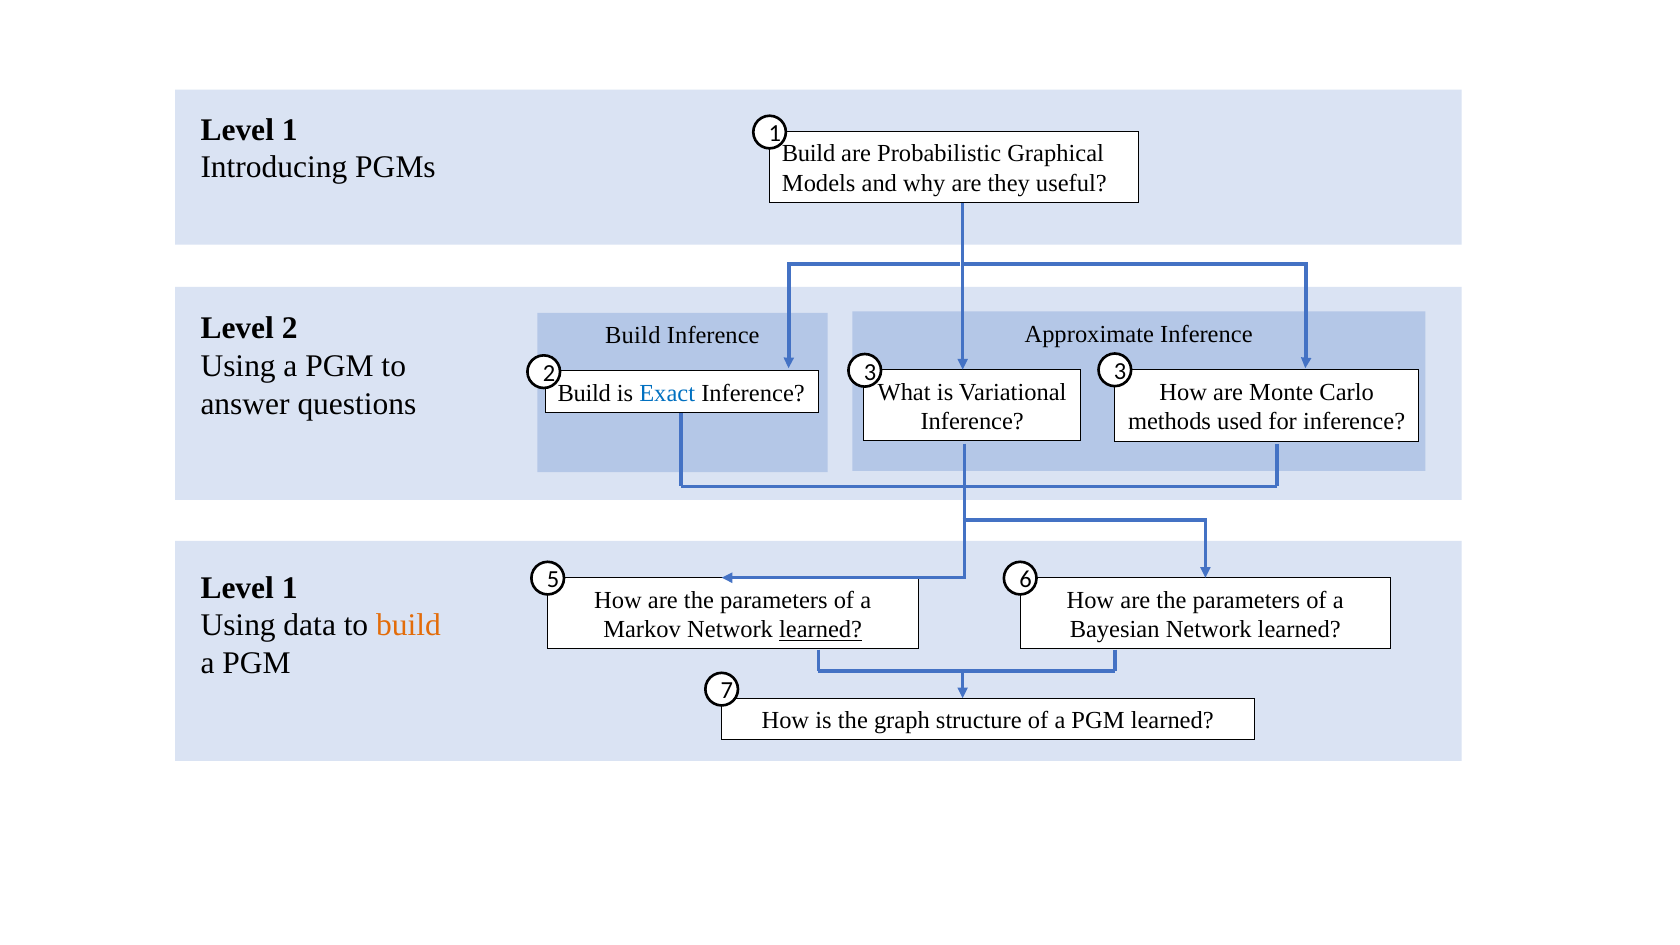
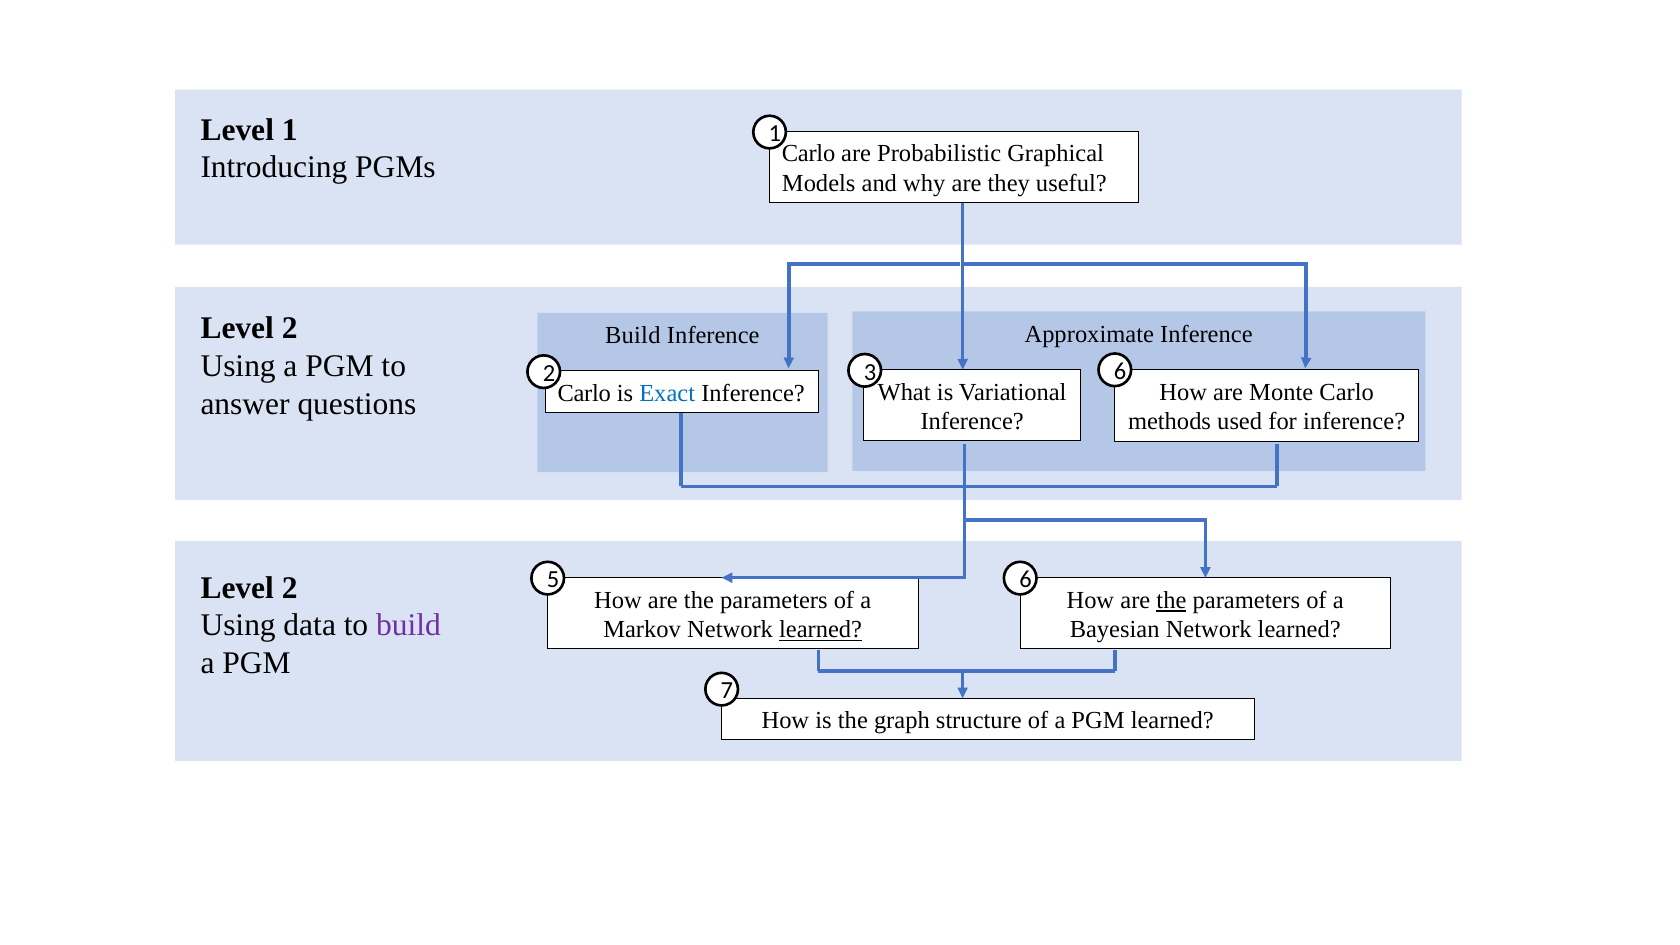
Build at (809, 154): Build -> Carlo
3 3: 3 -> 6
Build at (584, 393): Build -> Carlo
1 at (290, 588): 1 -> 2
the at (1171, 600) underline: none -> present
build at (408, 625) colour: orange -> purple
